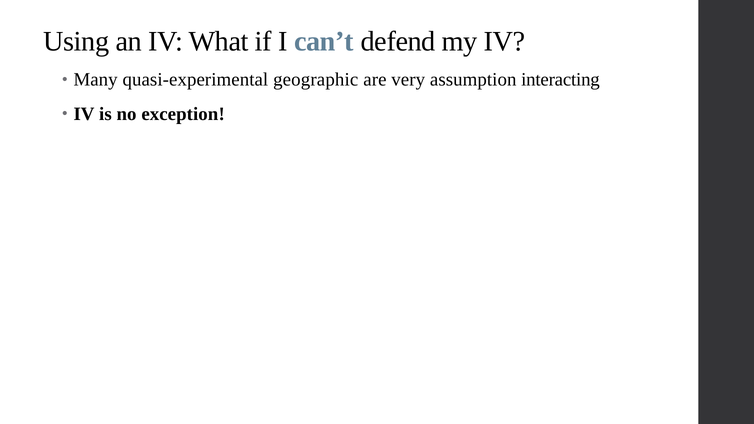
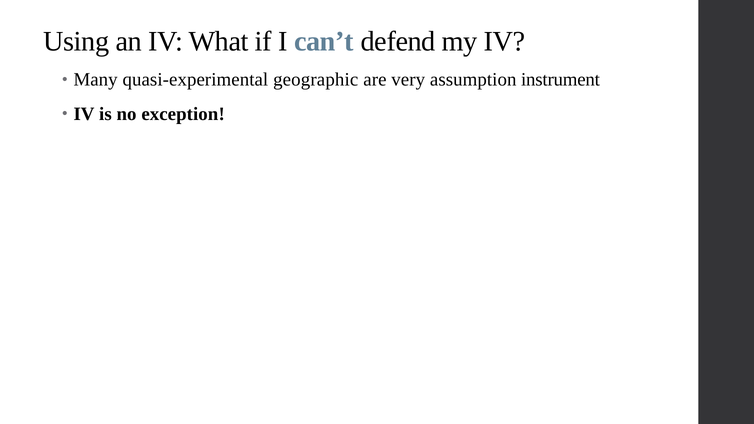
interacting: interacting -> instrument
